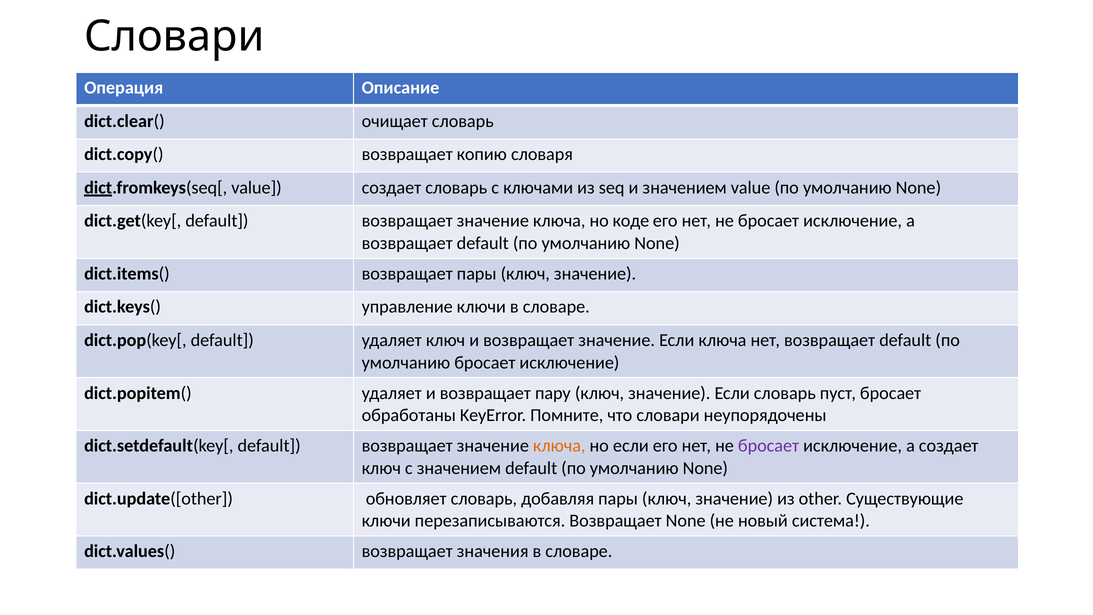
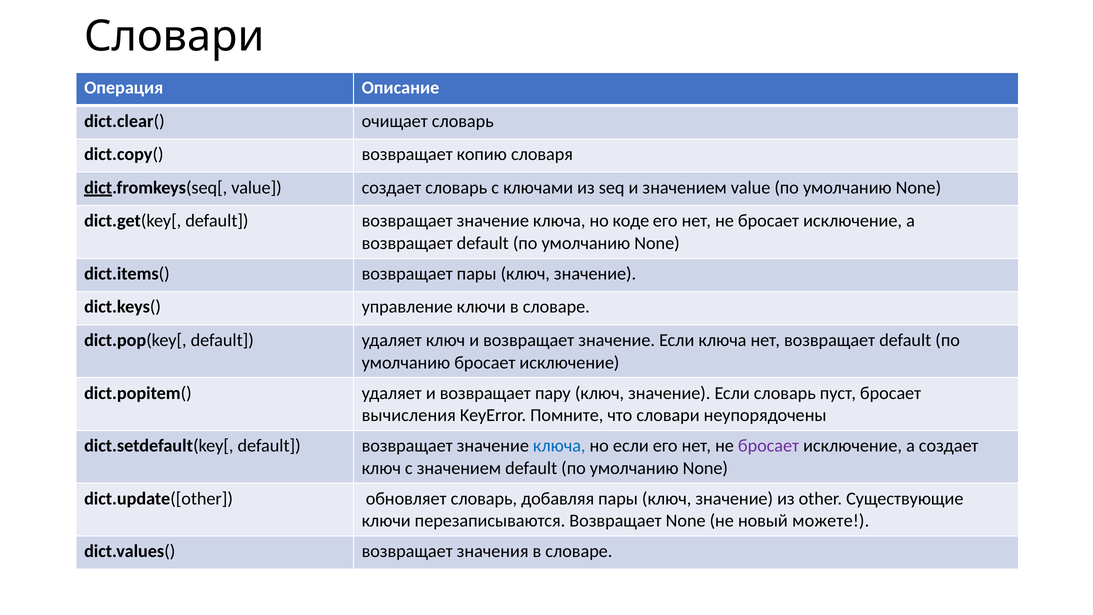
обработаны: обработаны -> вычисления
ключа at (559, 446) colour: orange -> blue
система: система -> можете
